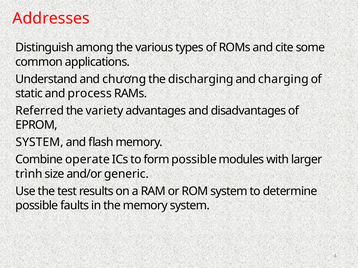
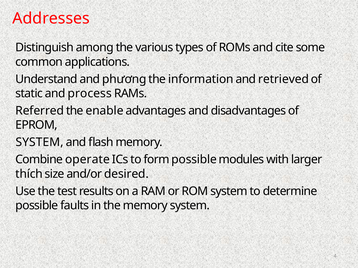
chương: chương -> phương
discharging: discharging -> information
charging: charging -> retrieved
variety: variety -> enable
trình: trình -> thích
generic: generic -> desired
